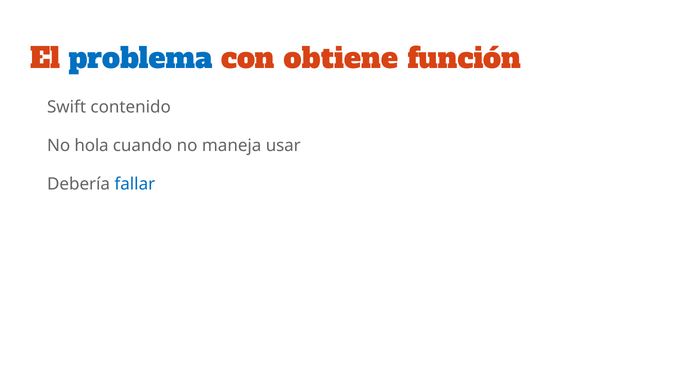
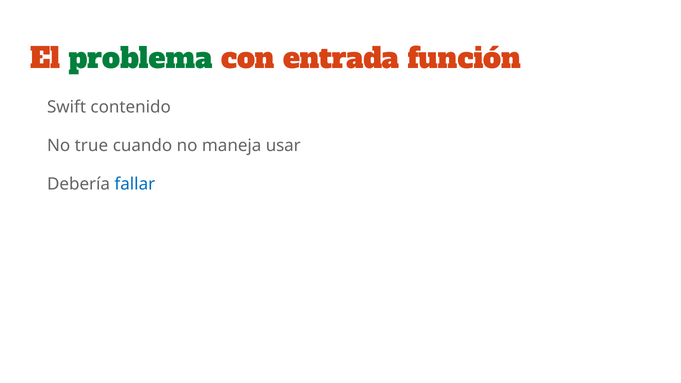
problema colour: blue -> green
obtiene: obtiene -> entrada
hola: hola -> true
